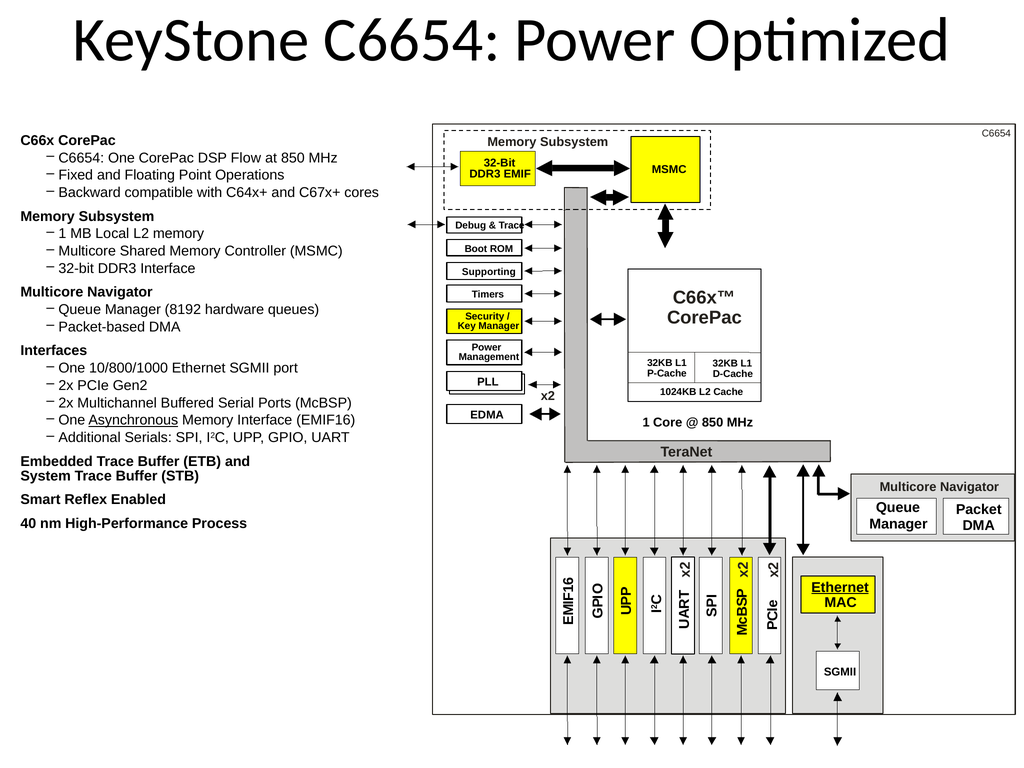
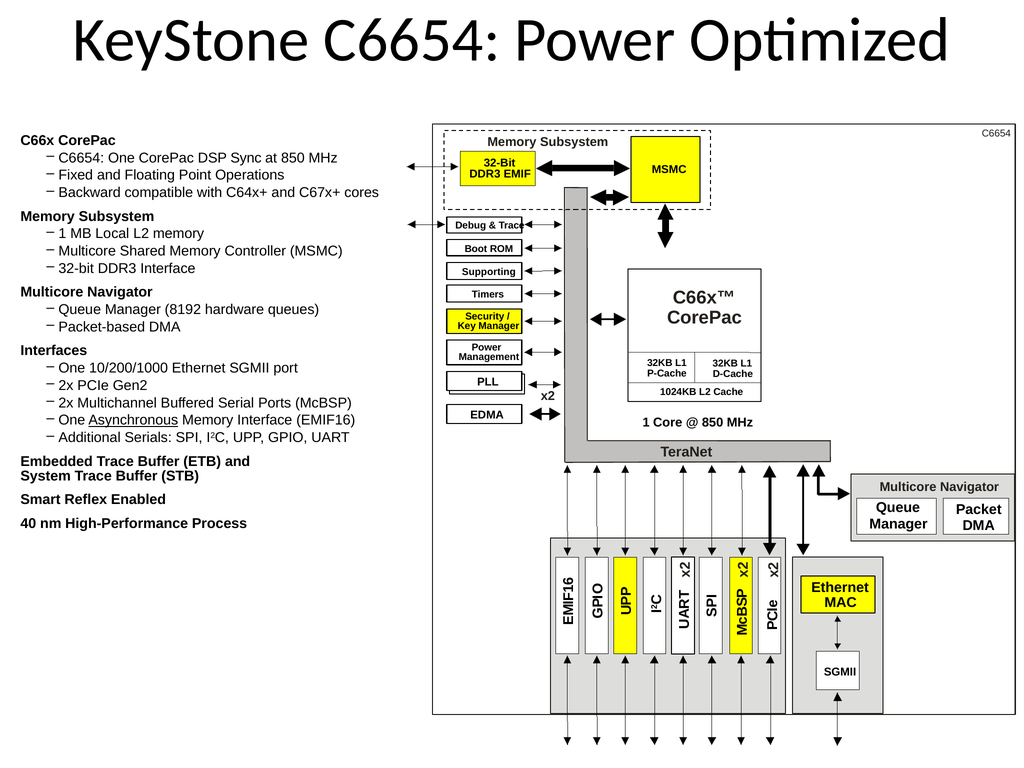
Flow: Flow -> Sync
10/800/1000: 10/800/1000 -> 10/200/1000
Ethernet at (840, 587) underline: present -> none
